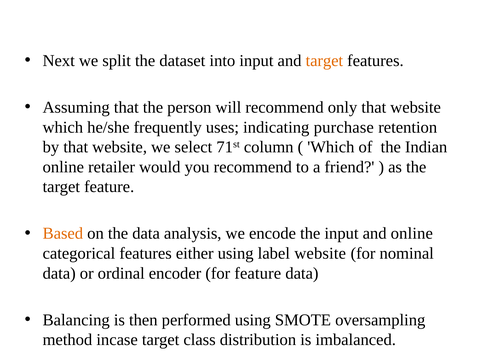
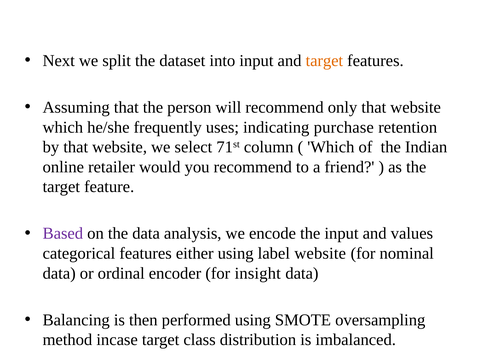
Based colour: orange -> purple
and online: online -> values
for feature: feature -> insight
